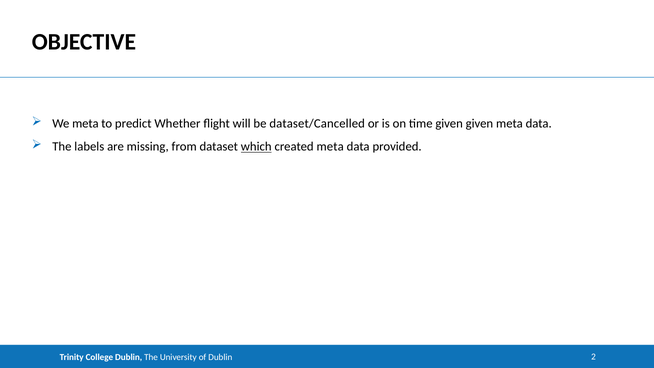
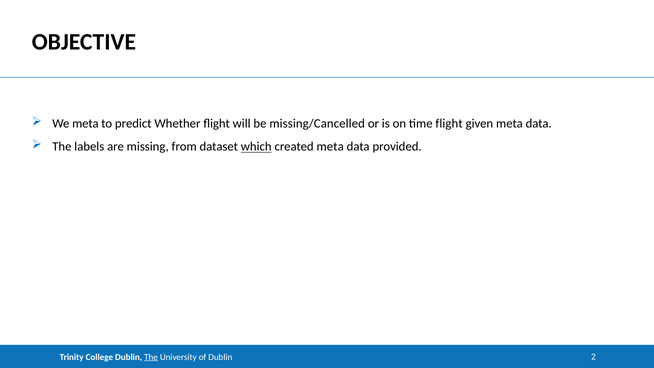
dataset/Cancelled: dataset/Cancelled -> missing/Cancelled
time given: given -> flight
The at (151, 357) underline: none -> present
